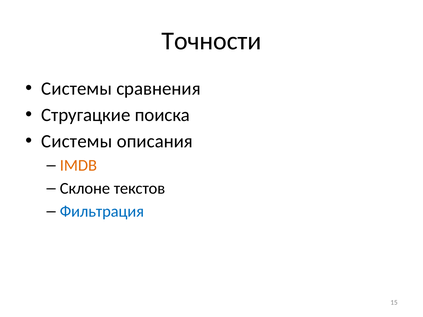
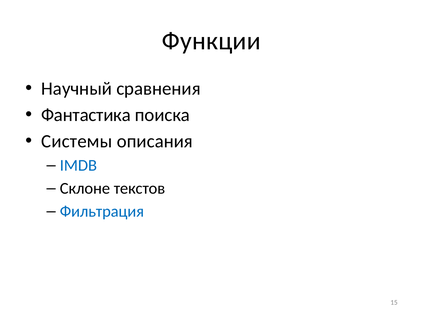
Точности: Точности -> Функции
Системы at (77, 89): Системы -> Научный
Стругацкие: Стругацкие -> Фантастика
IMDB colour: orange -> blue
